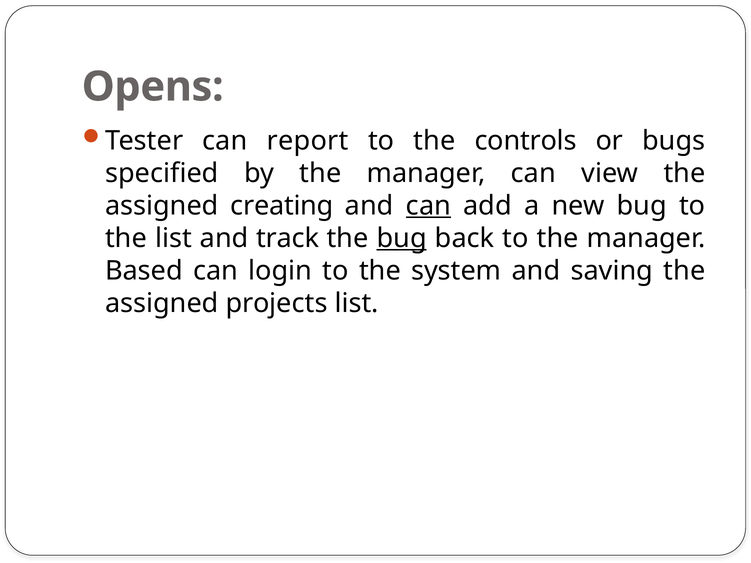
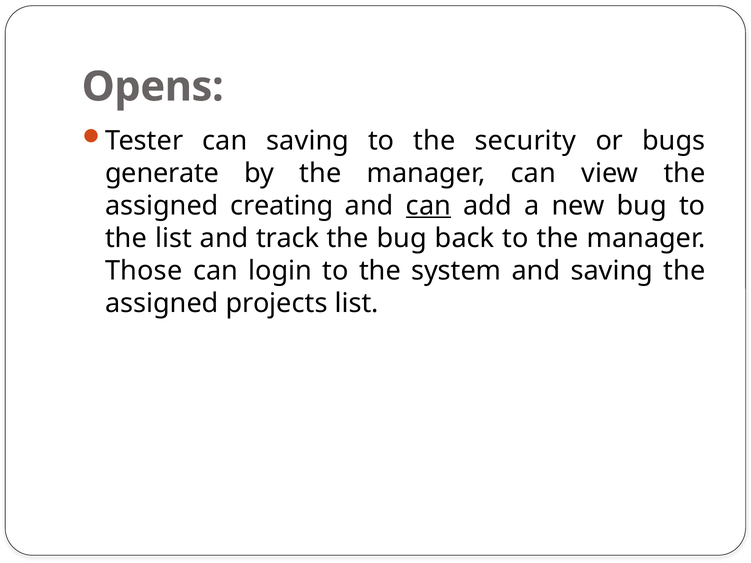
can report: report -> saving
controls: controls -> security
specified: specified -> generate
bug at (402, 238) underline: present -> none
Based: Based -> Those
